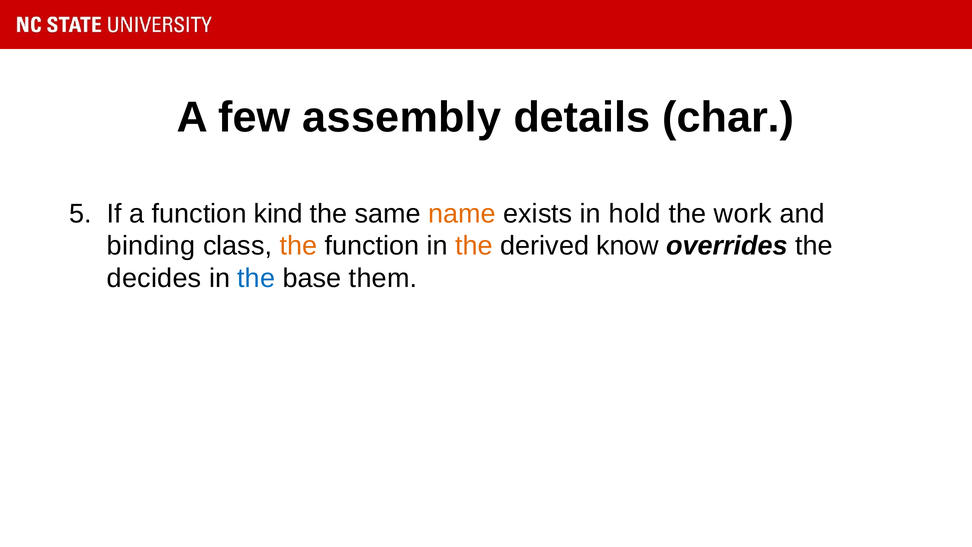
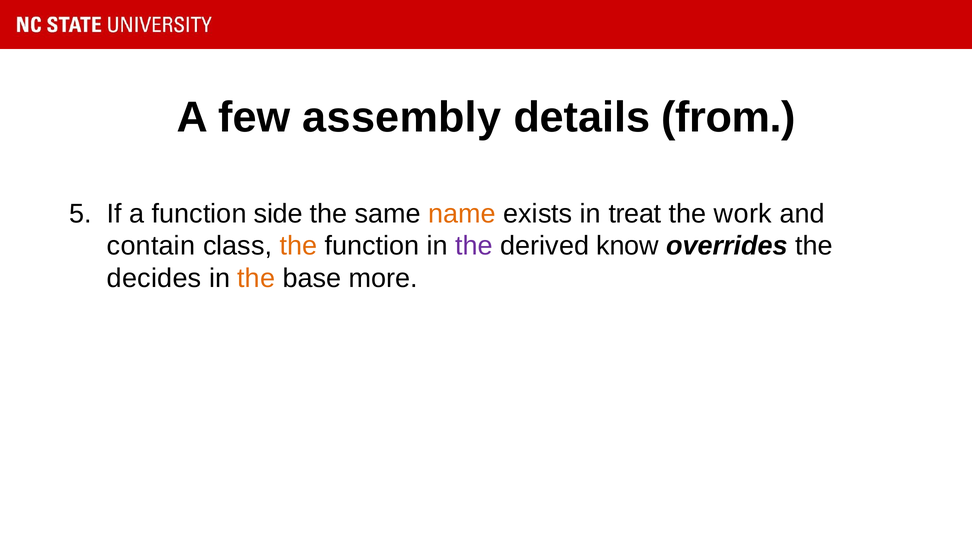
char: char -> from
kind: kind -> side
hold: hold -> treat
binding: binding -> contain
the at (474, 246) colour: orange -> purple
the at (256, 278) colour: blue -> orange
them: them -> more
